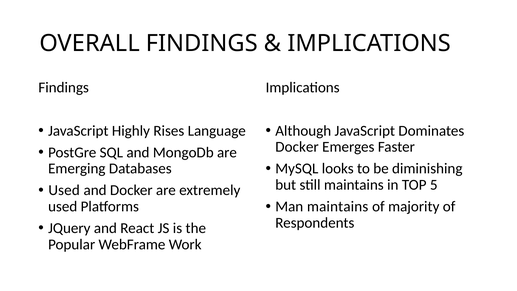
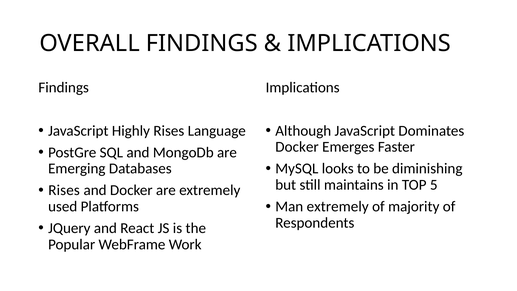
Used at (64, 190): Used -> Rises
Man maintains: maintains -> extremely
